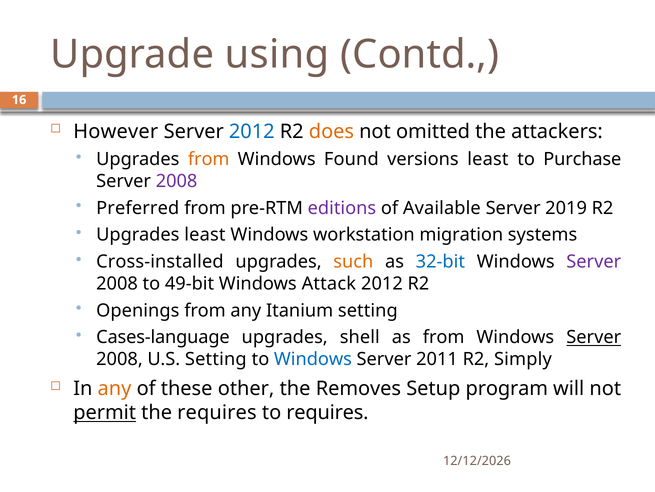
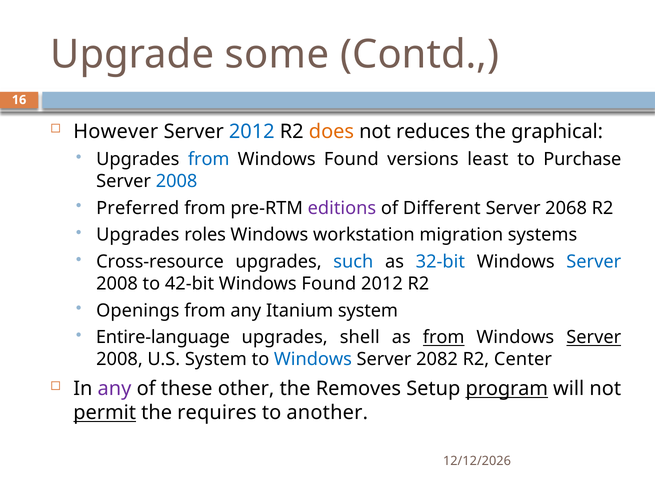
using: using -> some
omitted: omitted -> reduces
attackers: attackers -> graphical
from at (209, 159) colour: orange -> blue
2008 at (177, 181) colour: purple -> blue
Available: Available -> Different
2019: 2019 -> 2068
Upgrades least: least -> roles
Cross-installed: Cross-installed -> Cross-resource
such colour: orange -> blue
Server at (594, 261) colour: purple -> blue
49-bit: 49-bit -> 42-bit
Attack at (329, 283): Attack -> Found
Itanium setting: setting -> system
Cases-language: Cases-language -> Entire-language
from at (444, 337) underline: none -> present
U.S Setting: Setting -> System
2011: 2011 -> 2082
Simply: Simply -> Center
any at (114, 388) colour: orange -> purple
program underline: none -> present
to requires: requires -> another
